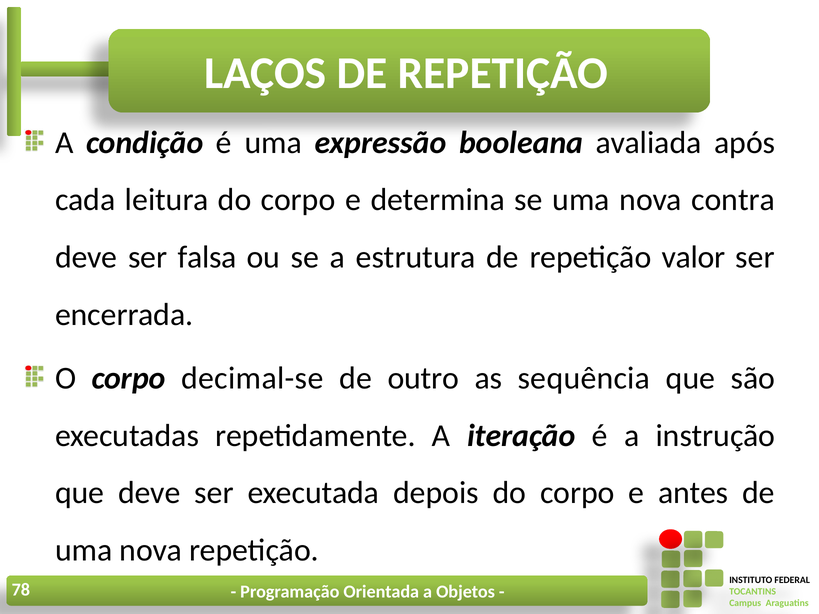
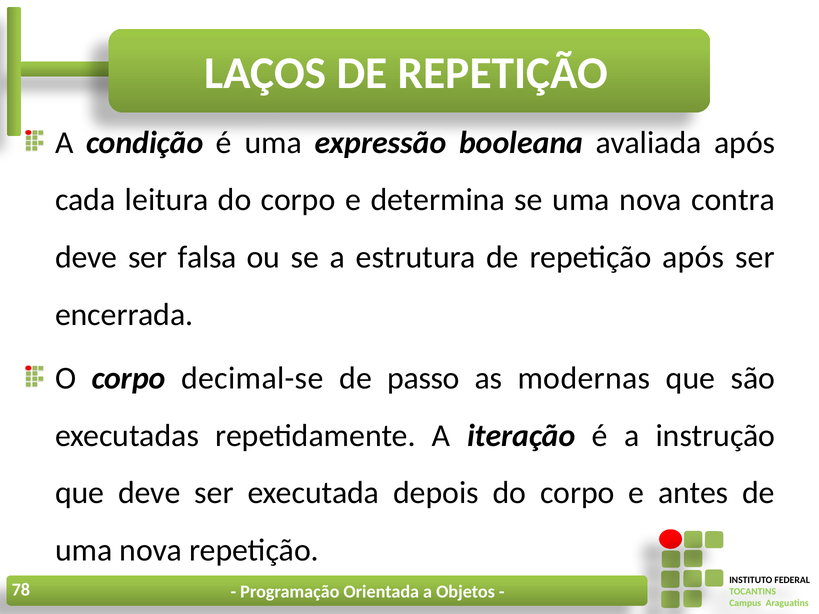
repetição valor: valor -> após
outro: outro -> passo
sequência: sequência -> modernas
